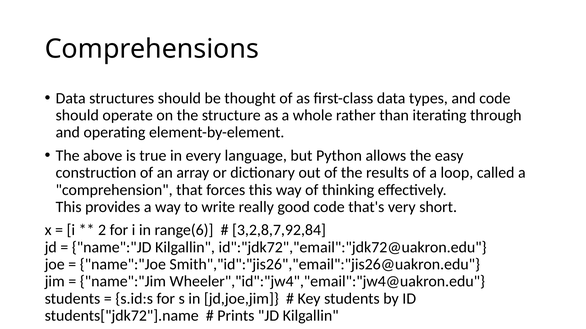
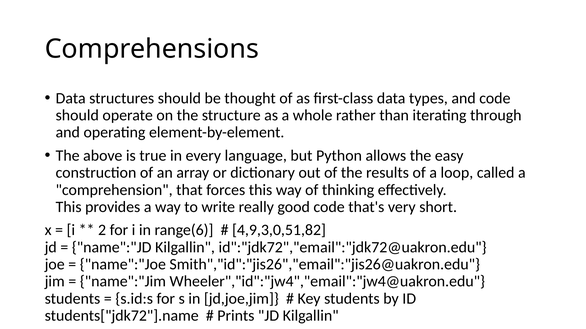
3,2,8,7,92,84: 3,2,8,7,92,84 -> 4,9,3,0,51,82
